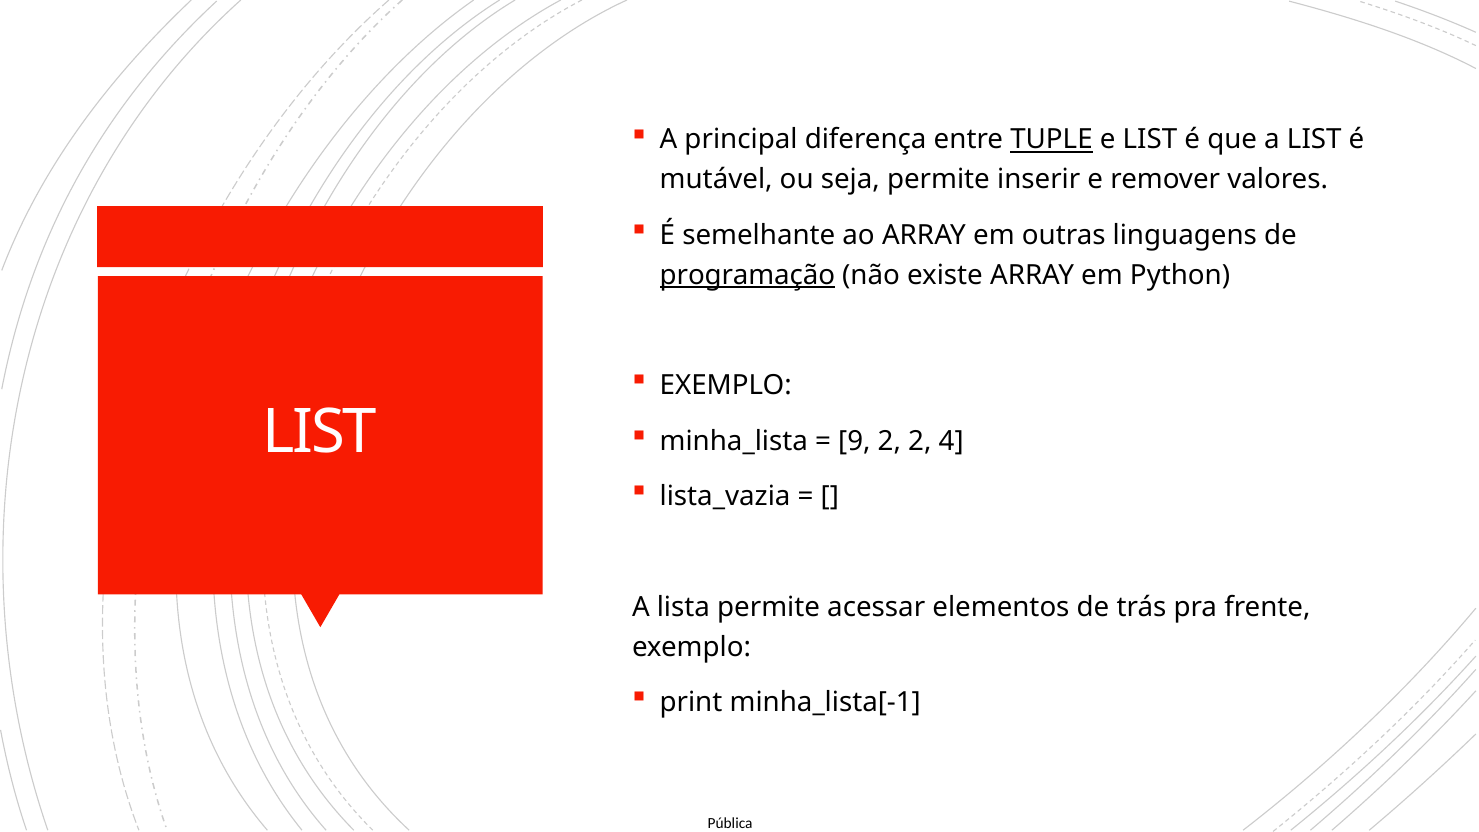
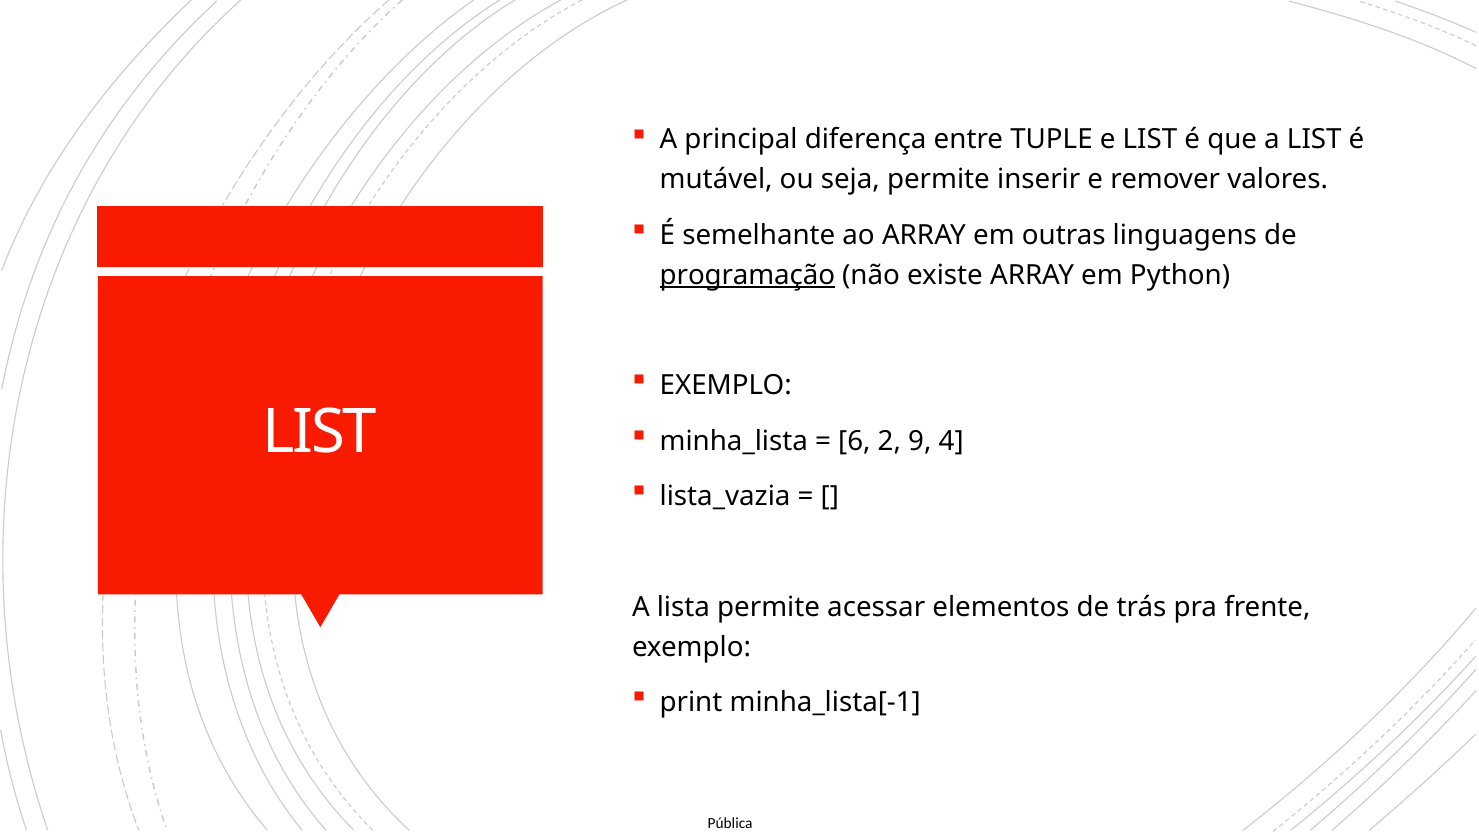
TUPLE underline: present -> none
9: 9 -> 6
2 2: 2 -> 9
